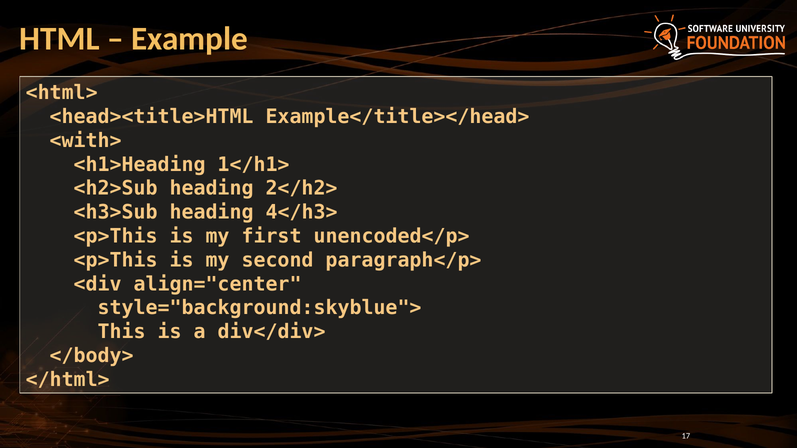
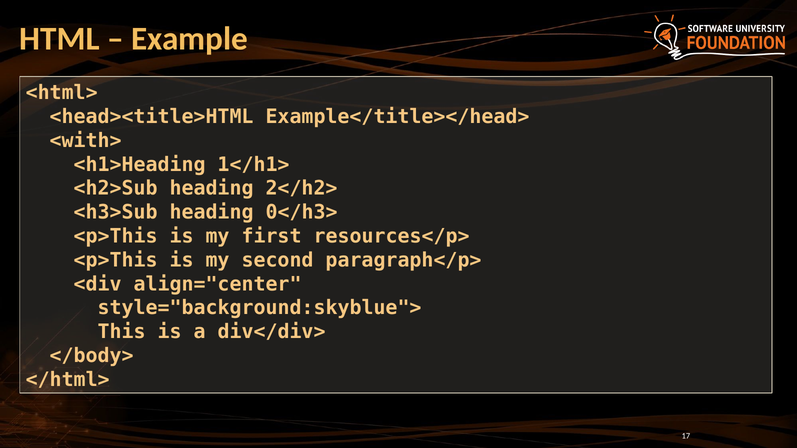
4</h3>: 4</h3> -> 0</h3>
unencoded</p>: unencoded</p> -> resources</p>
